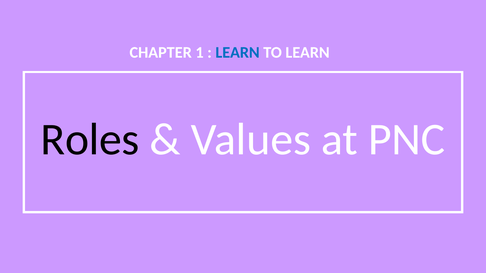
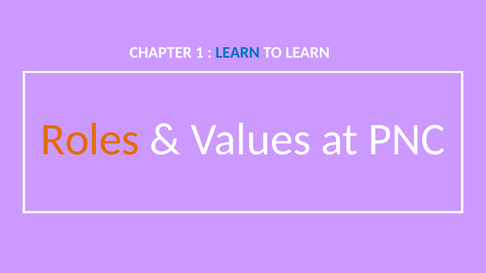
Roles colour: black -> orange
